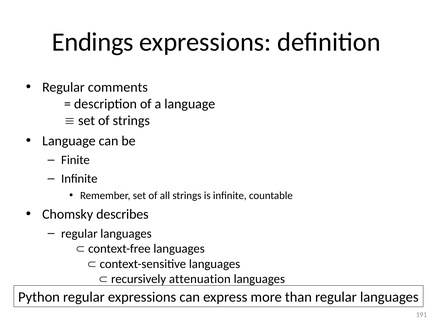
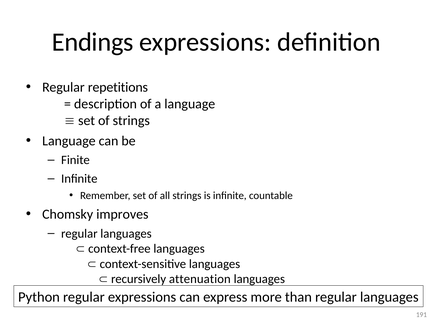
comments: comments -> repetitions
describes: describes -> improves
